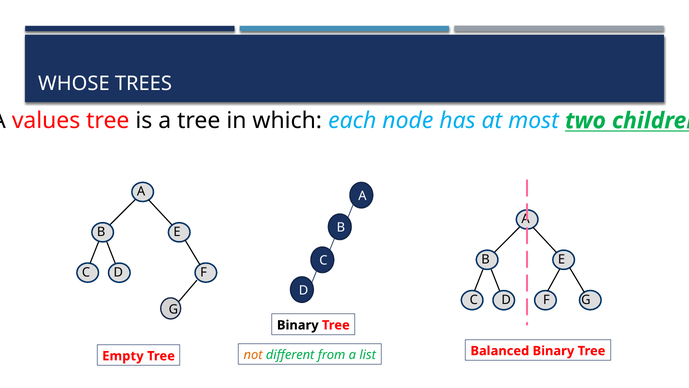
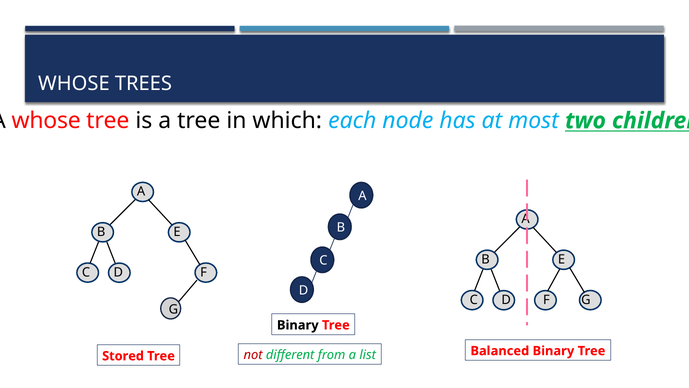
values at (46, 121): values -> whose
not colour: orange -> red
Empty: Empty -> Stored
